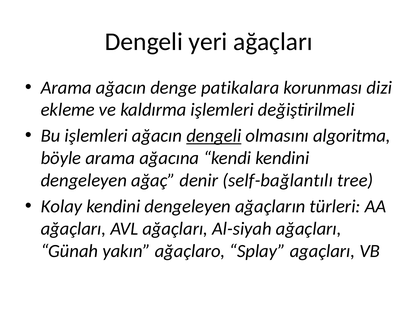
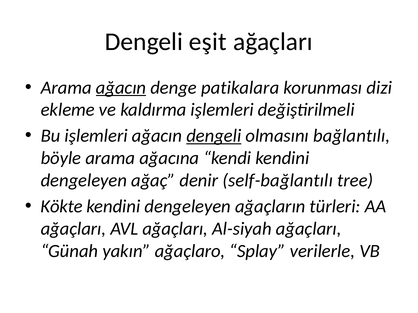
yeri: yeri -> eşit
ağacın at (121, 88) underline: none -> present
algoritma: algoritma -> bağlantılı
Kolay: Kolay -> Kökte
agaçları: agaçları -> verilerle
